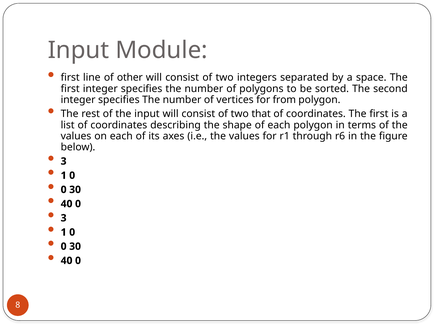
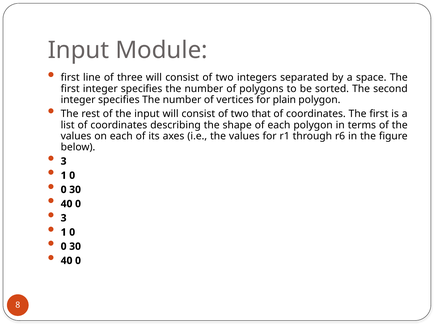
other: other -> three
from: from -> plain
